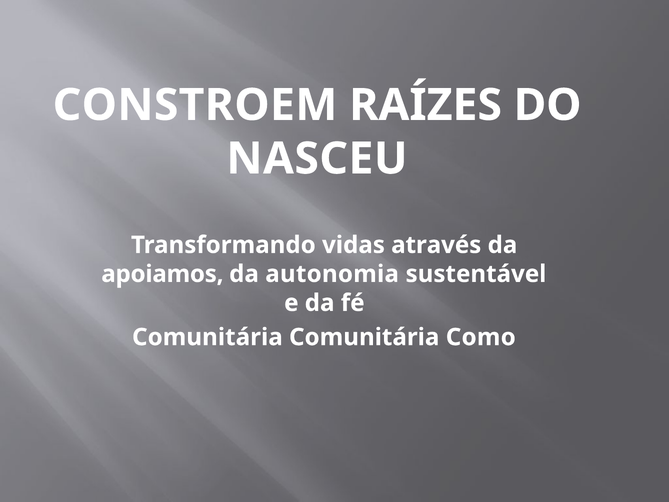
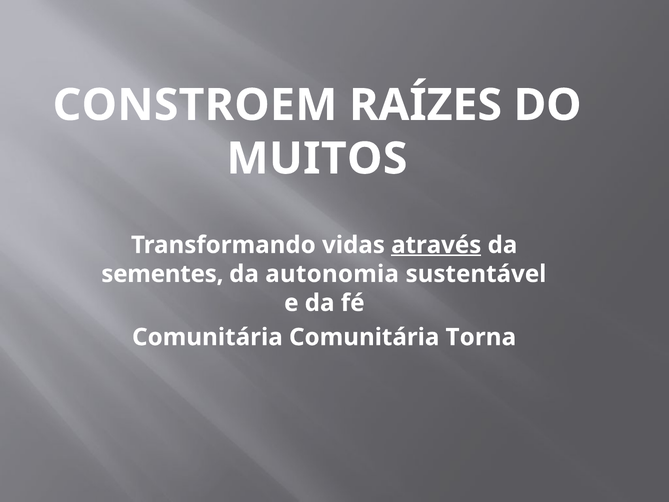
NASCEU: NASCEU -> MUITOS
através underline: none -> present
apoiamos: apoiamos -> sementes
Como: Como -> Torna
